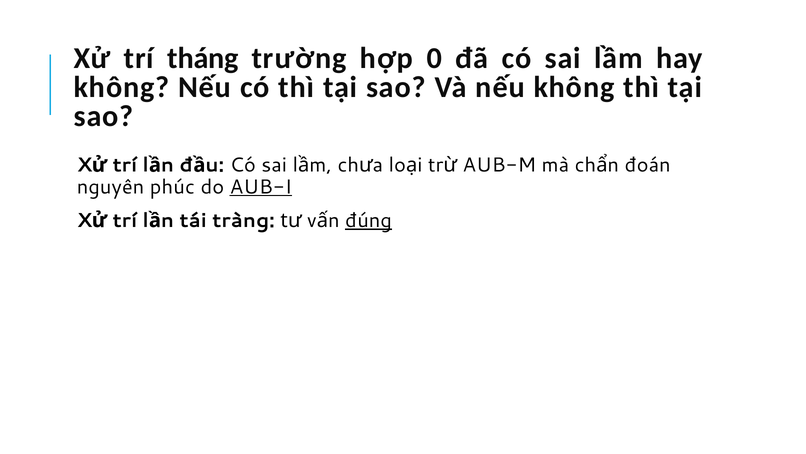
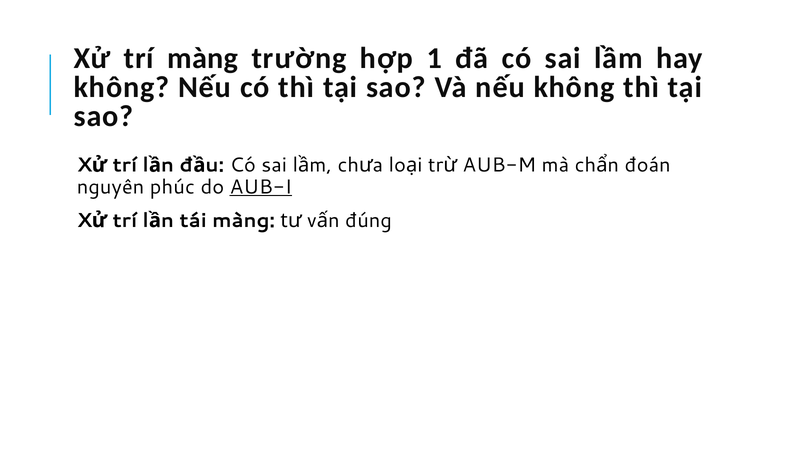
trí tháng: tháng -> màng
0: 0 -> 1
tái tràng: tràng -> màng
đúng underline: present -> none
